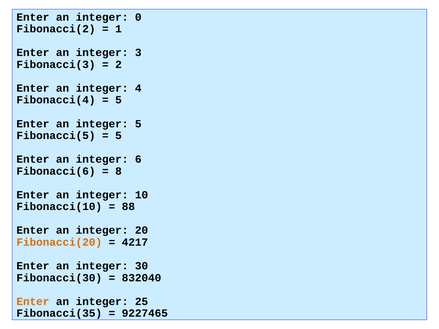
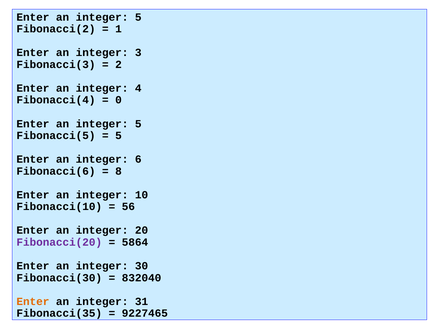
0 at (138, 17): 0 -> 5
5 at (119, 100): 5 -> 0
88: 88 -> 56
Fibonacci(20 colour: orange -> purple
4217: 4217 -> 5864
25: 25 -> 31
